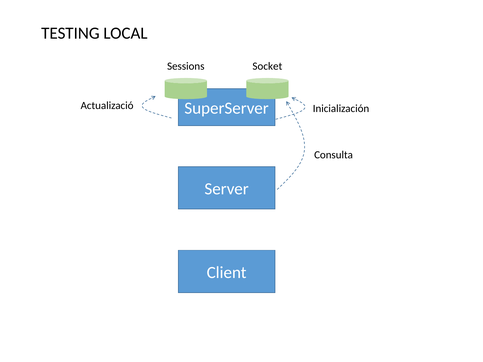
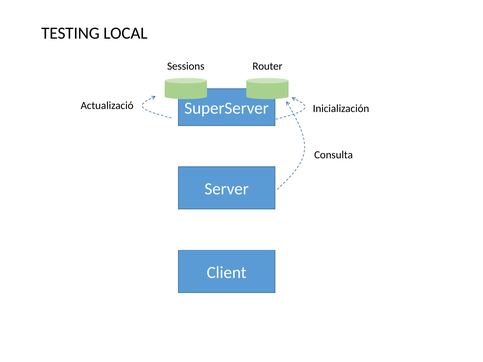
Socket: Socket -> Router
